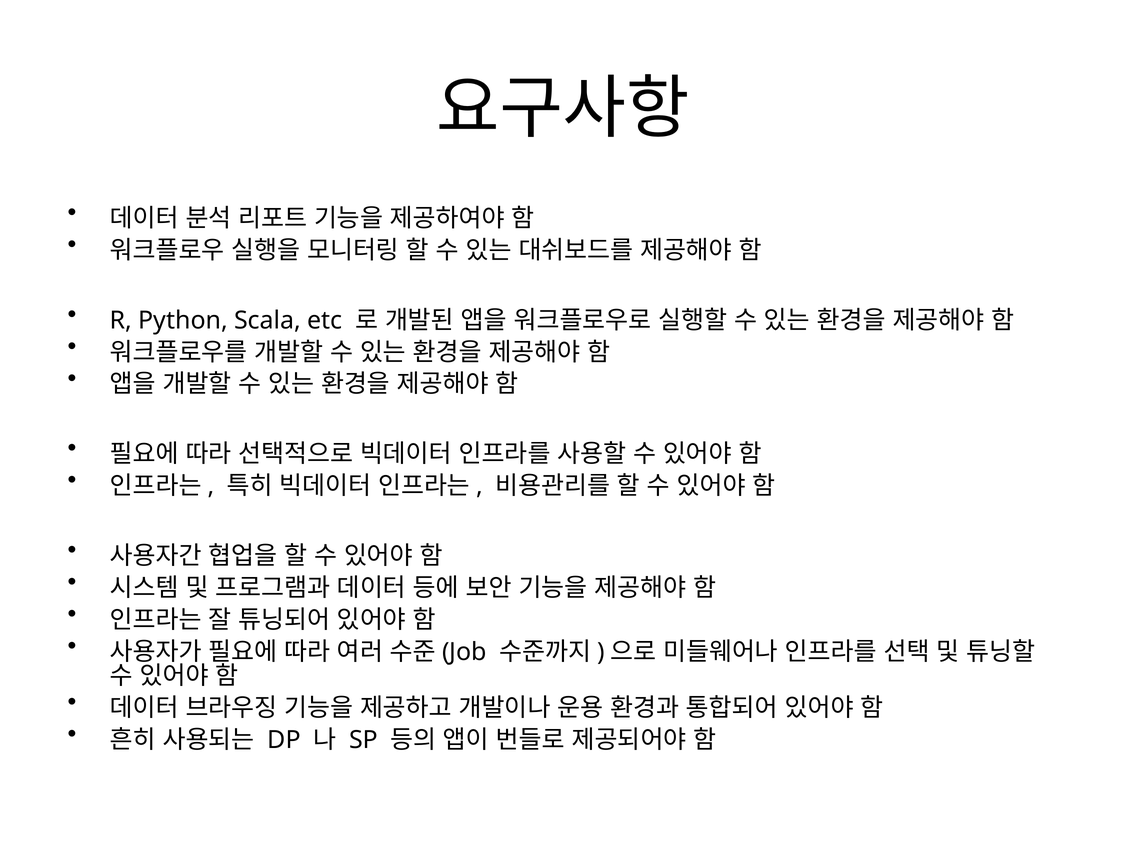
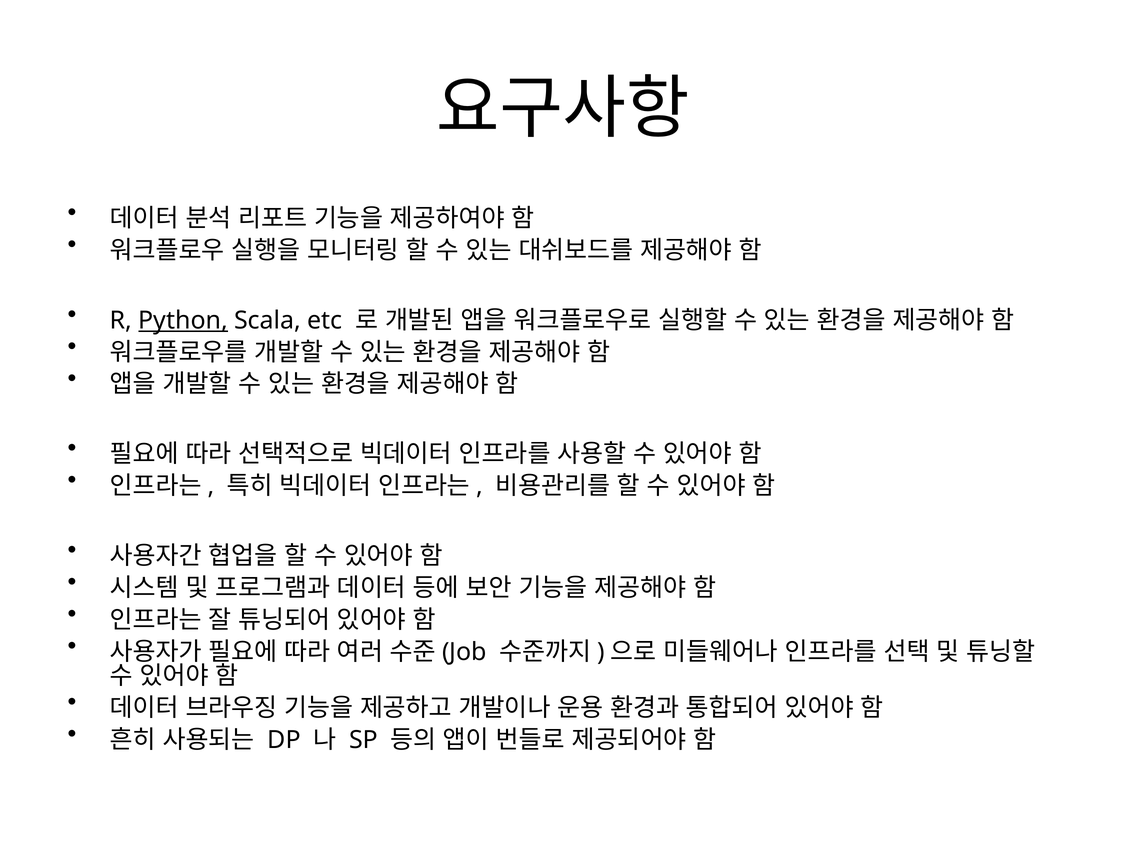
Python underline: none -> present
